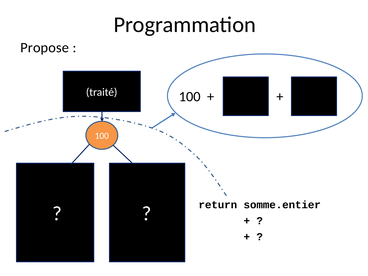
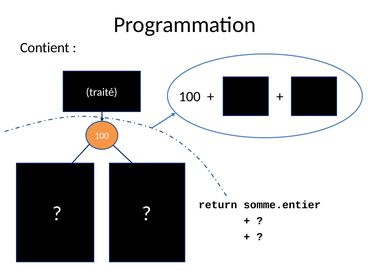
Propose: Propose -> Contient
